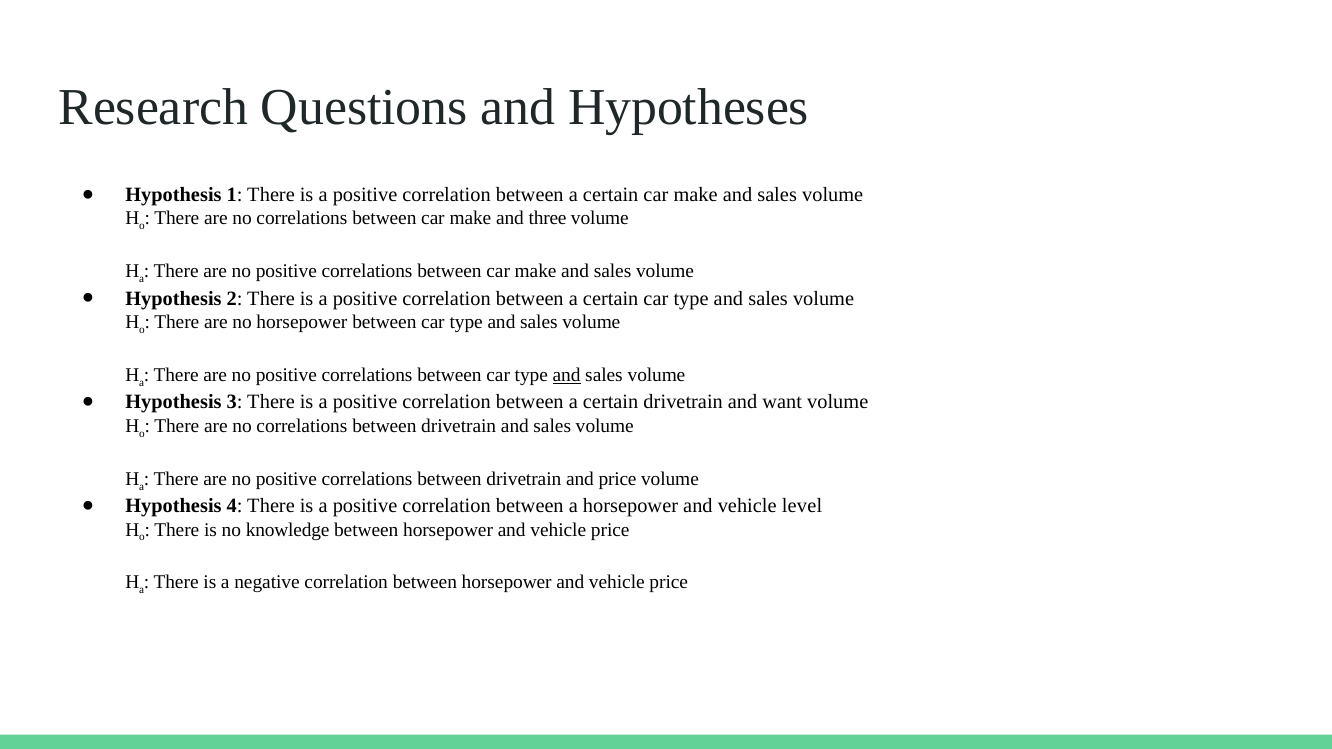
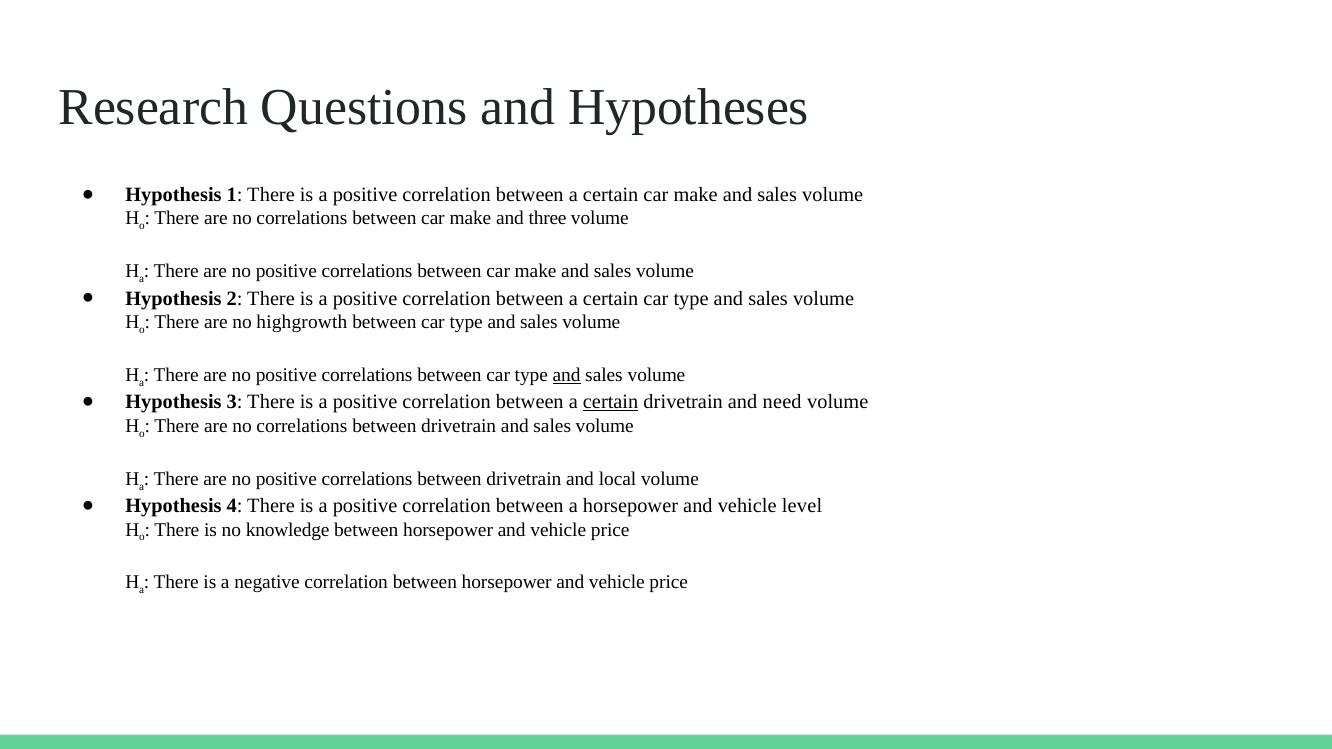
no horsepower: horsepower -> highgrowth
certain at (611, 402) underline: none -> present
want: want -> need
and price: price -> local
